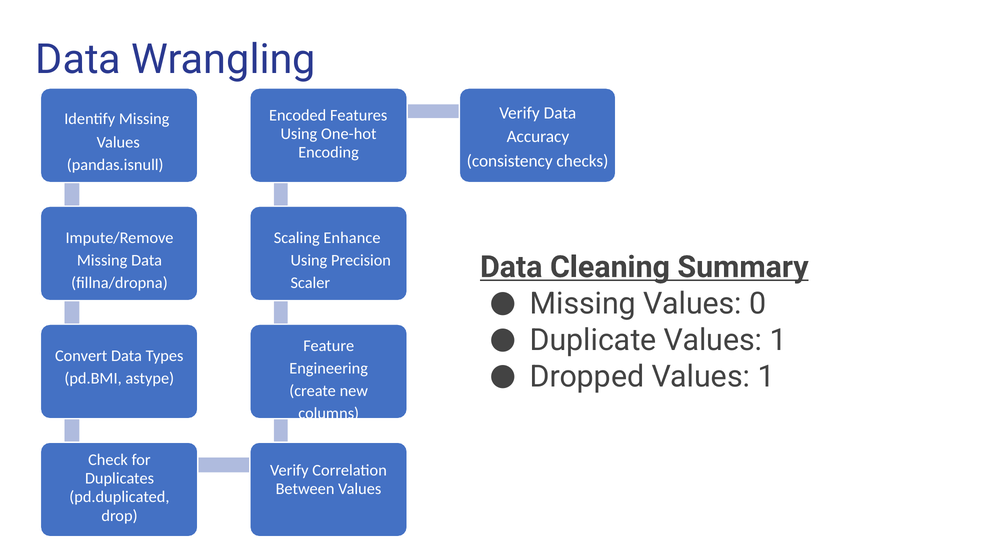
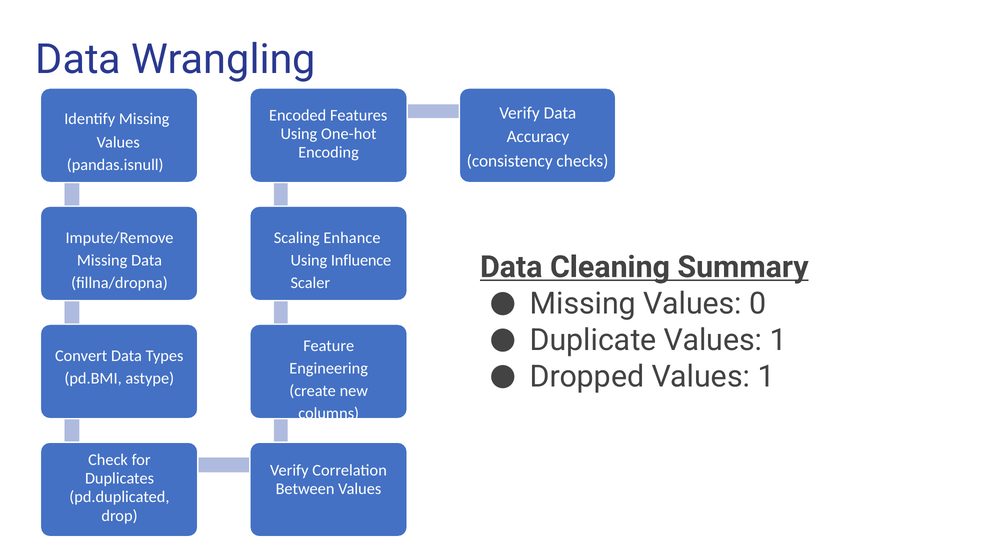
Precision: Precision -> Influence
